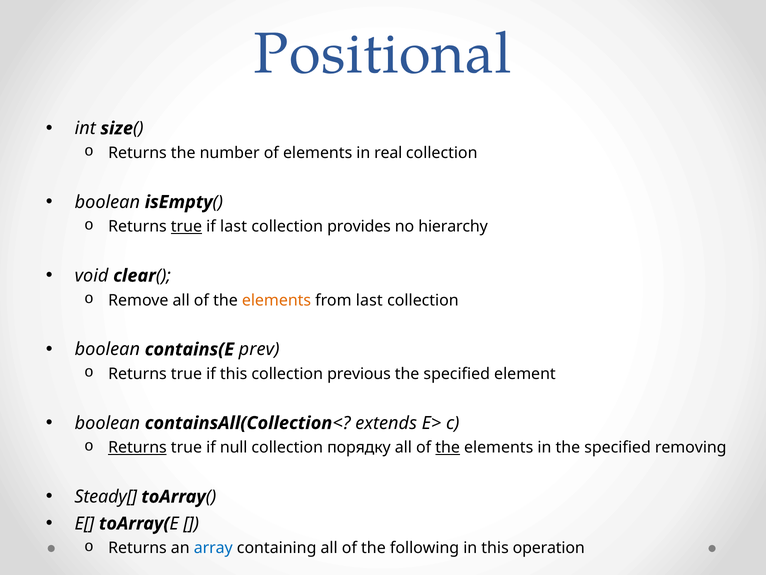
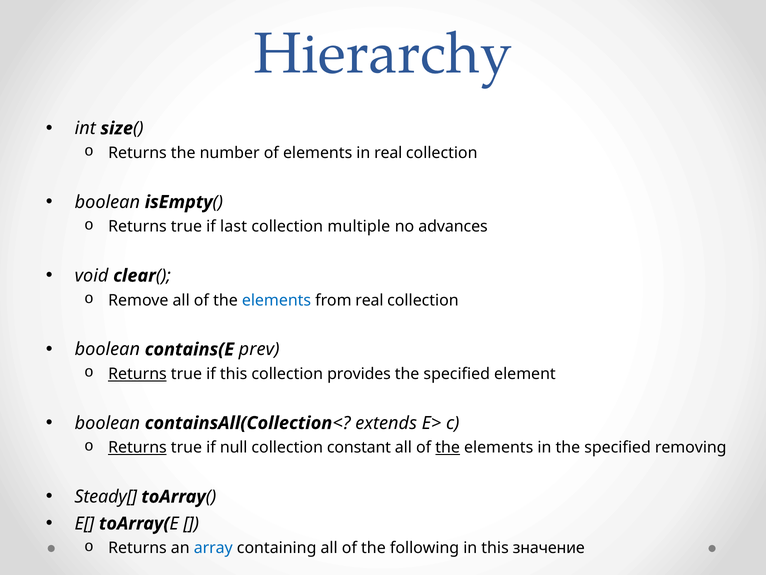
Positional: Positional -> Hierarchy
true at (186, 226) underline: present -> none
provides: provides -> multiple
hierarchy: hierarchy -> advances
elements at (277, 300) colour: orange -> blue
from last: last -> real
Returns at (137, 374) underline: none -> present
previous: previous -> provides
порядку: порядку -> constant
operation: operation -> значение
